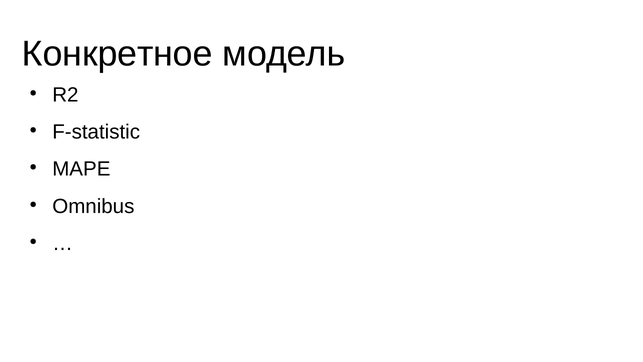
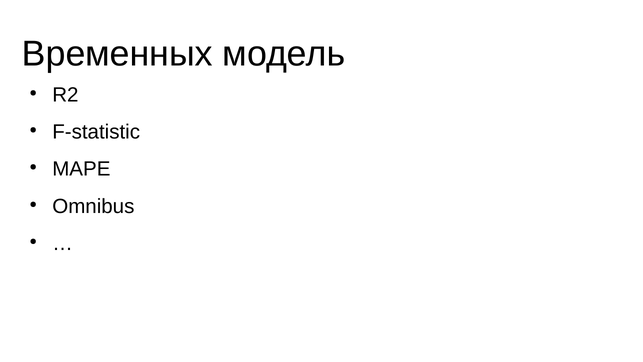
Конкретное: Конкретное -> Временных
